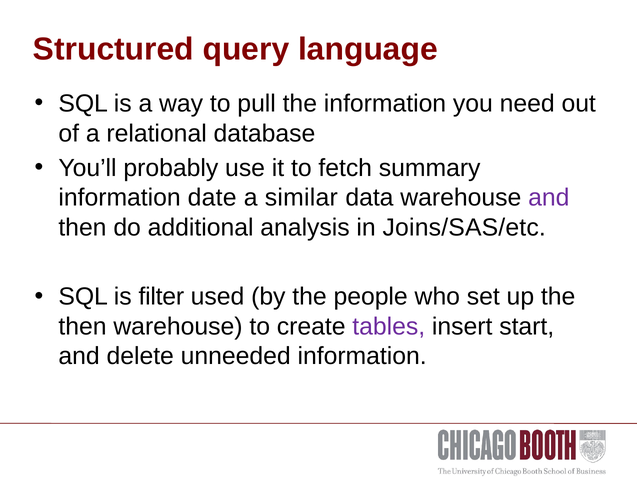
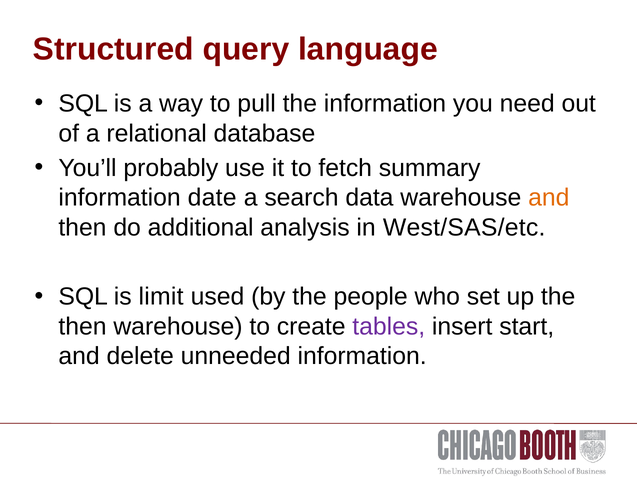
similar: similar -> search
and at (549, 198) colour: purple -> orange
Joins/SAS/etc: Joins/SAS/etc -> West/SAS/etc
filter: filter -> limit
